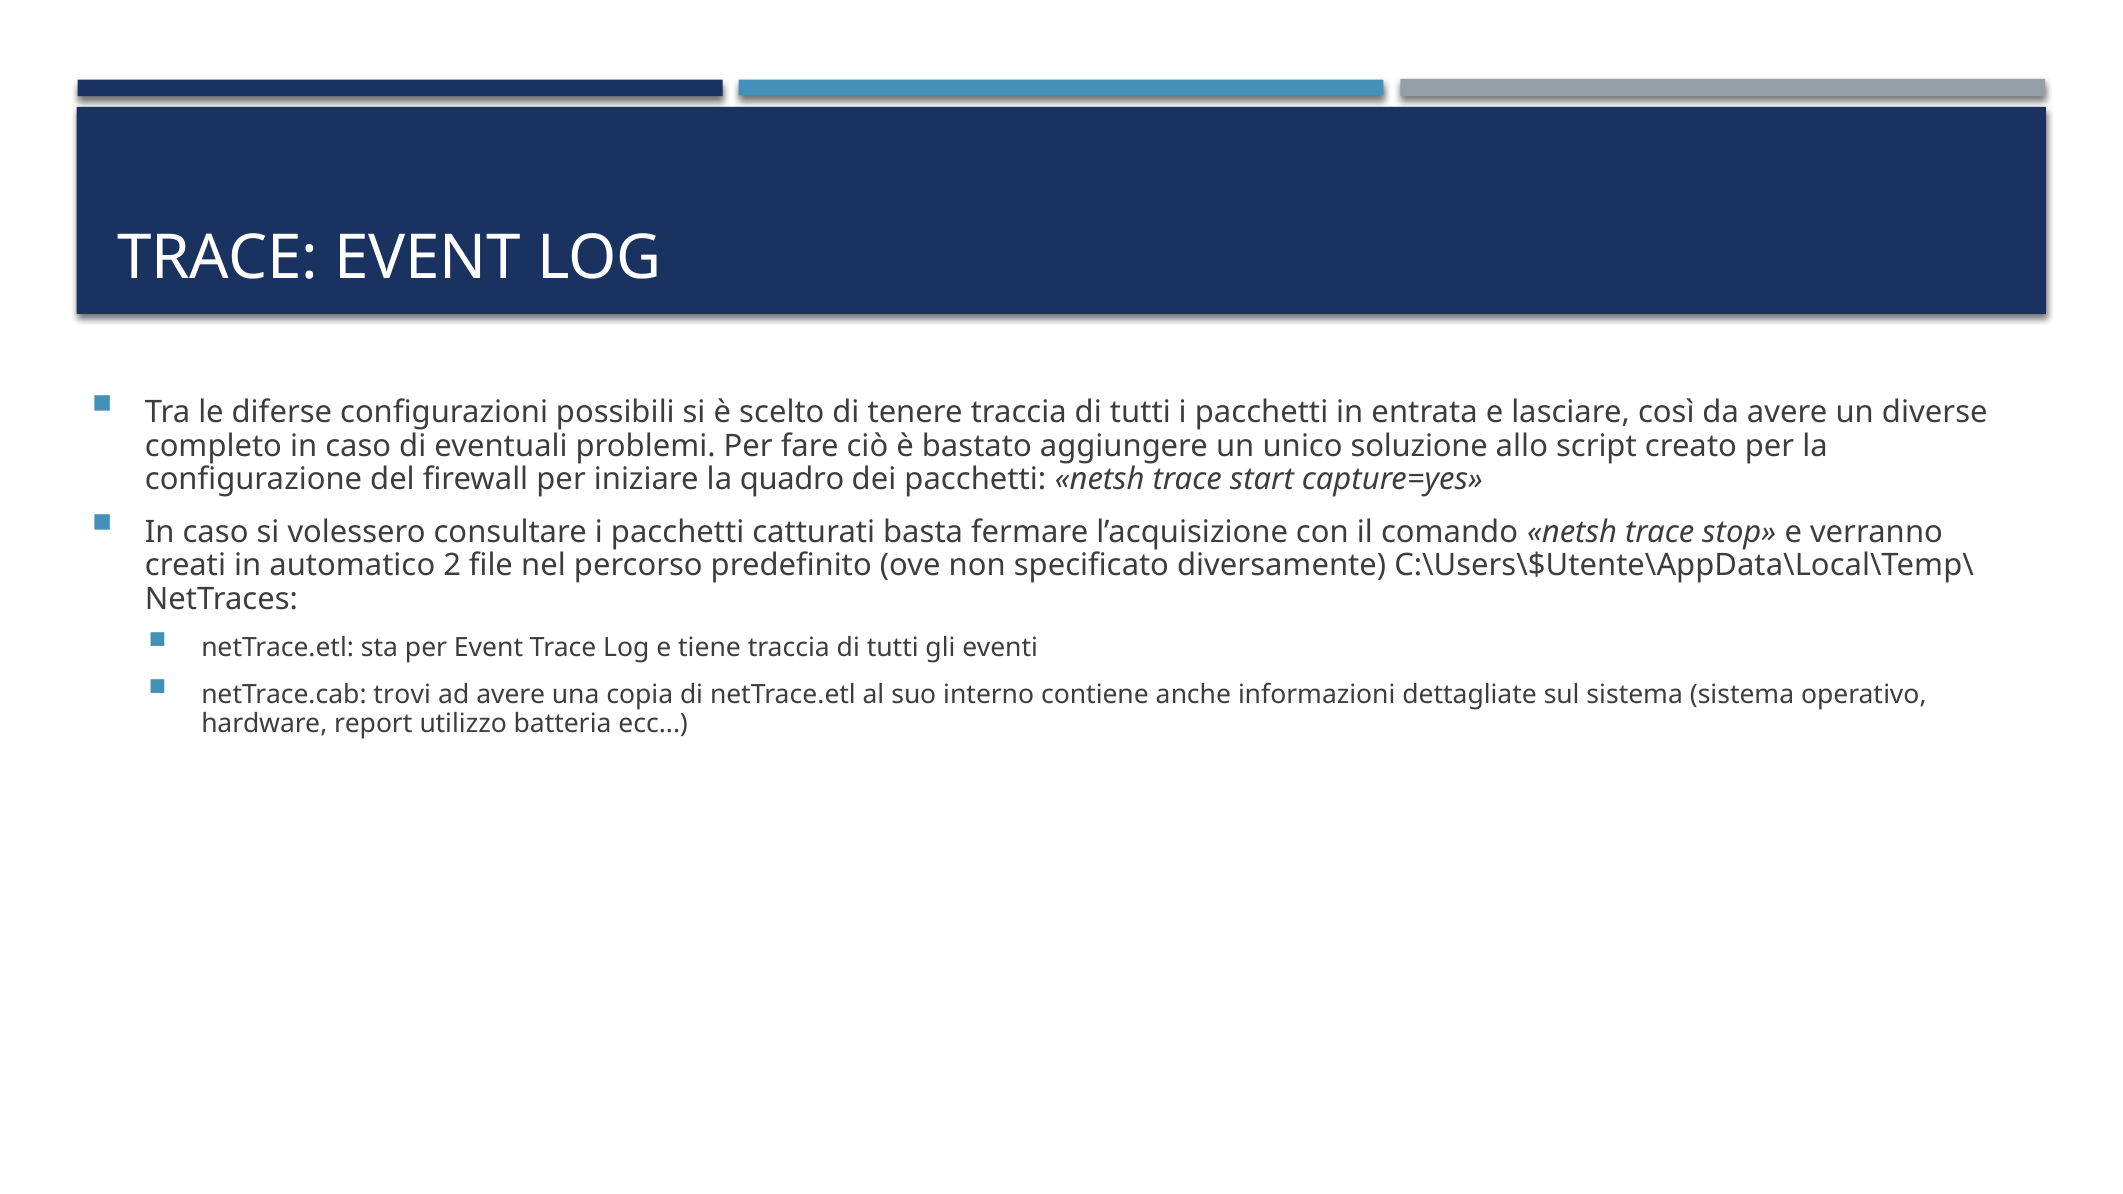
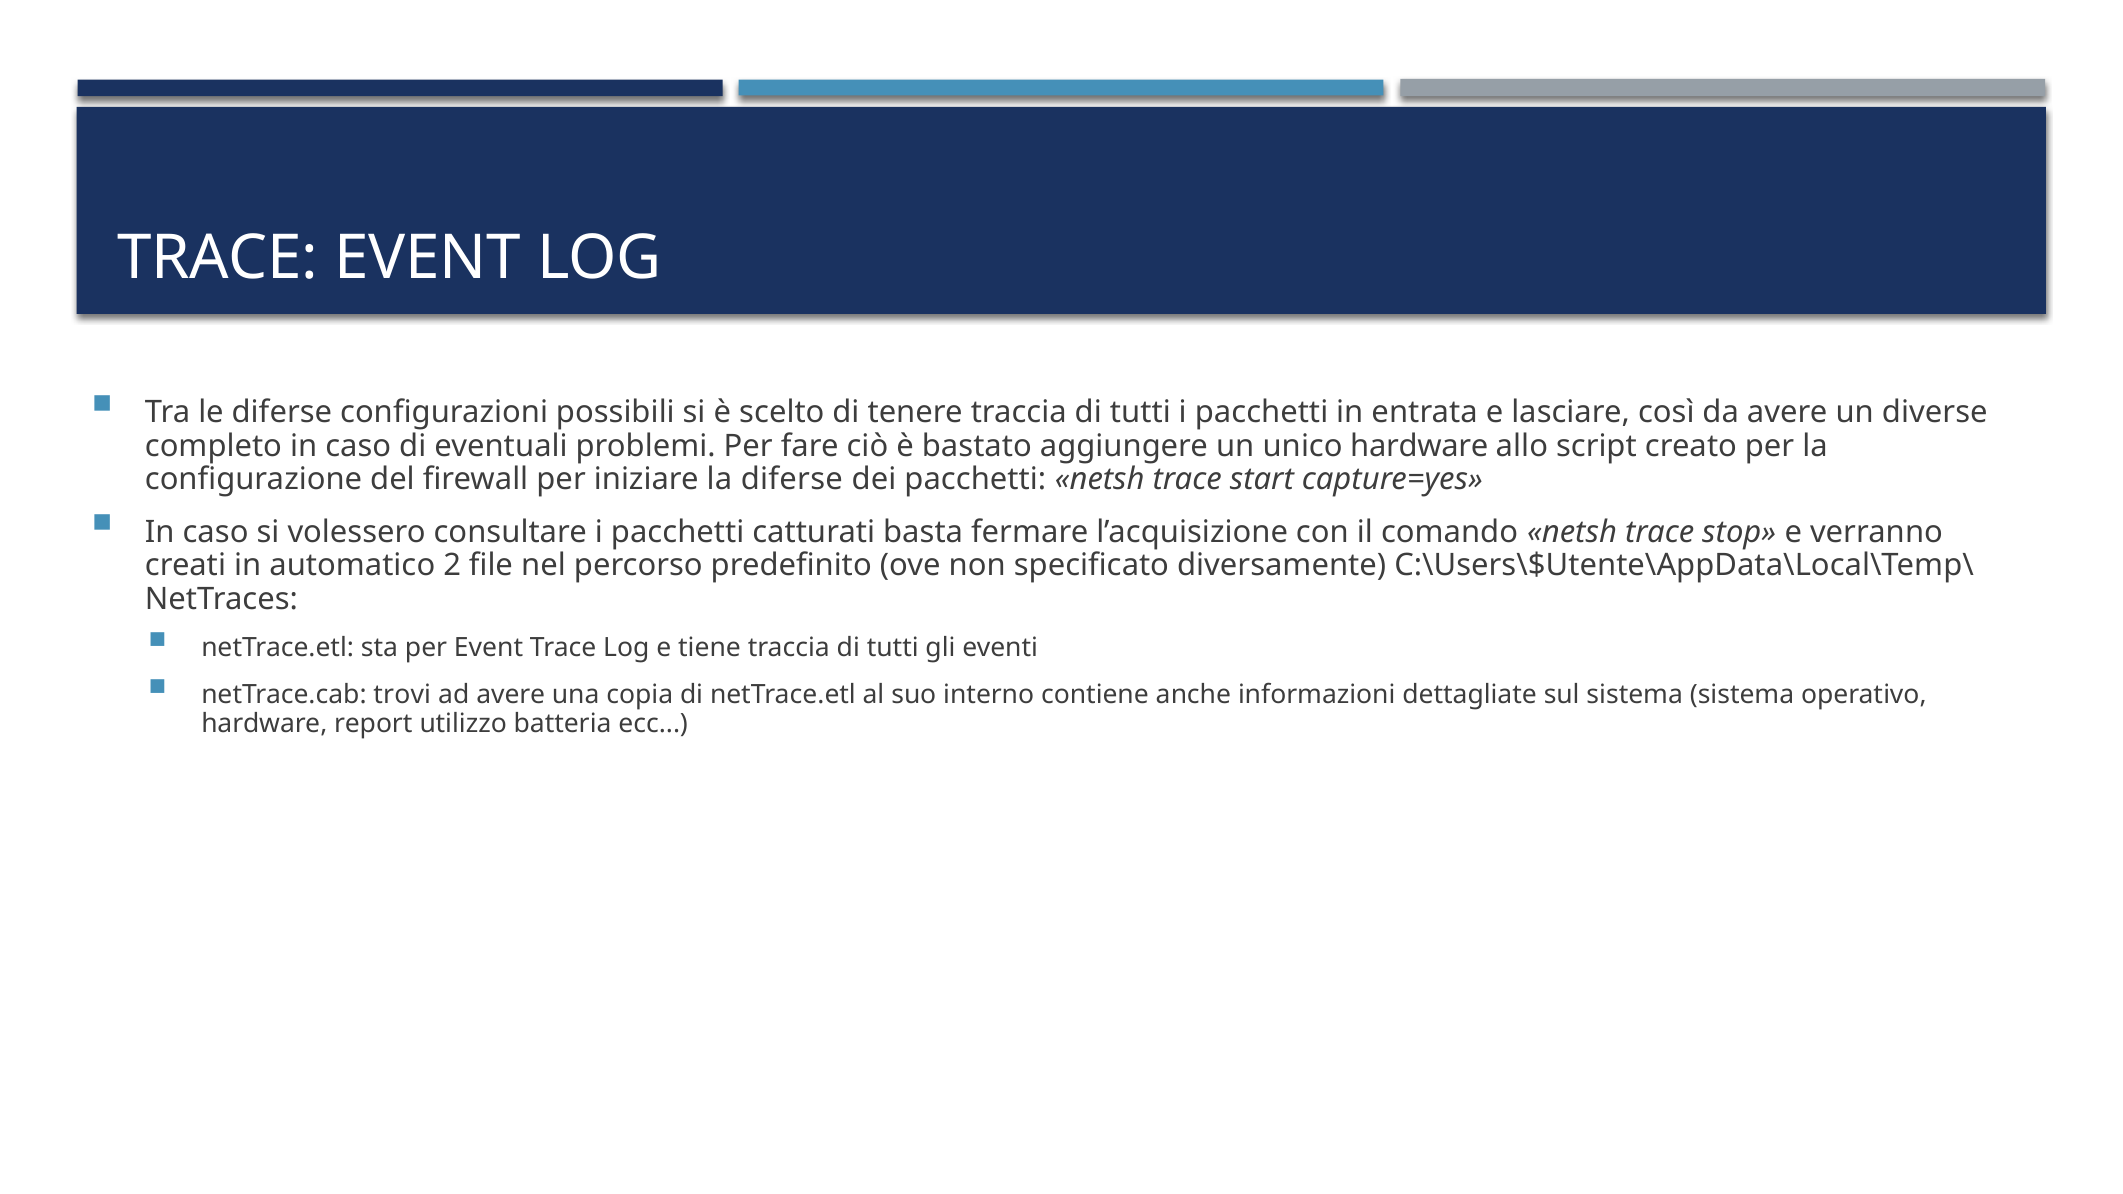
unico soluzione: soluzione -> hardware
la quadro: quadro -> diferse
